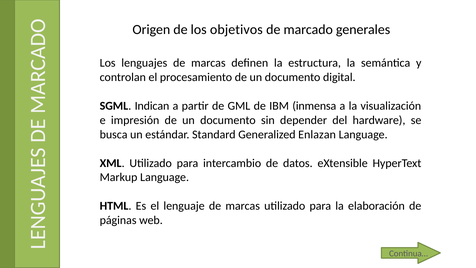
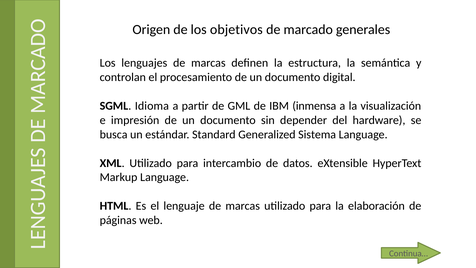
Indican: Indican -> Idioma
Enlazan: Enlazan -> Sistema
